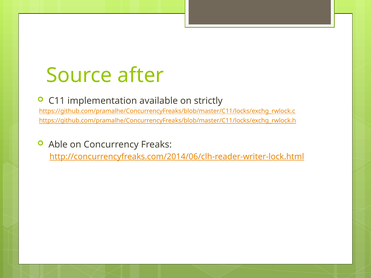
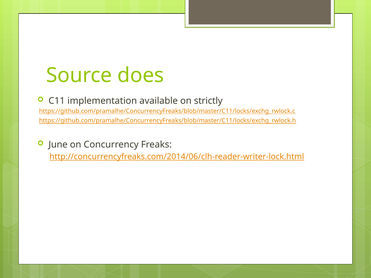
after: after -> does
Able: Able -> June
